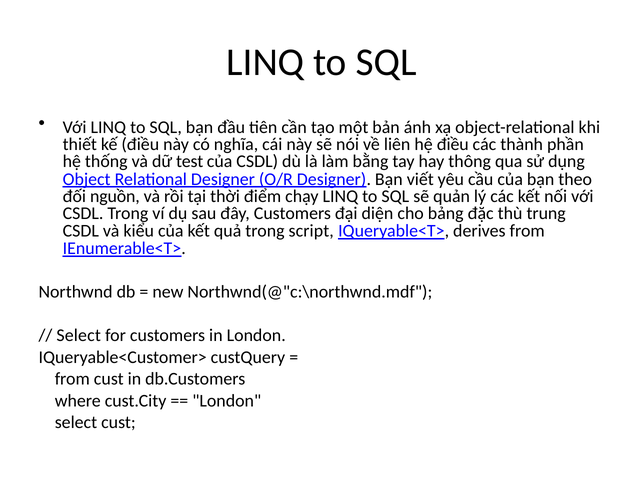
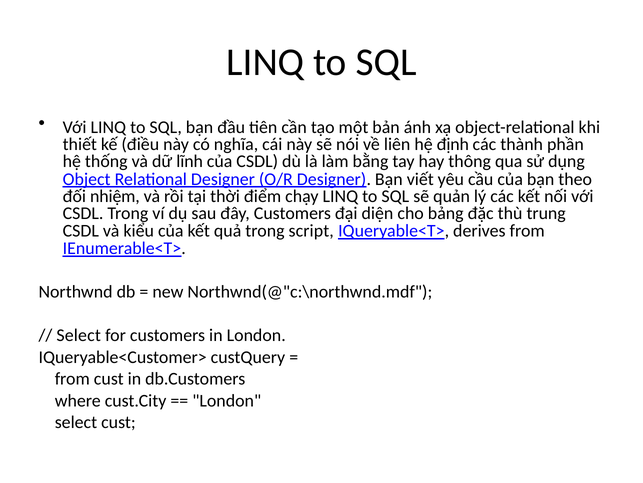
hệ điều: điều -> định
test: test -> lĩnh
nguồn: nguồn -> nhiệm
